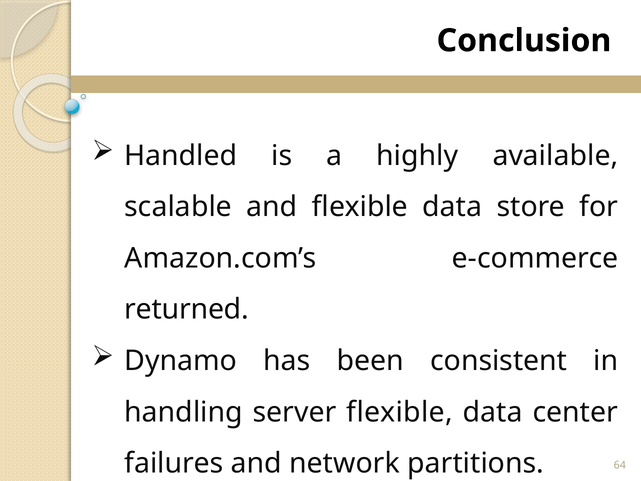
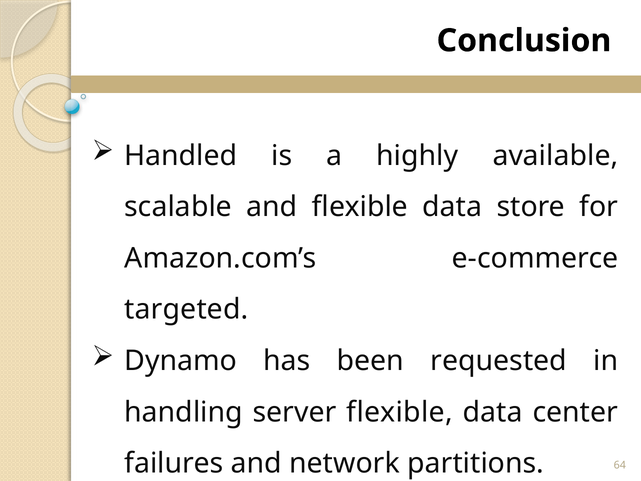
returned: returned -> targeted
consistent: consistent -> requested
